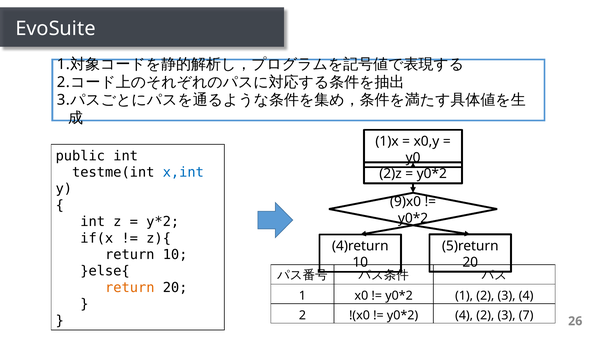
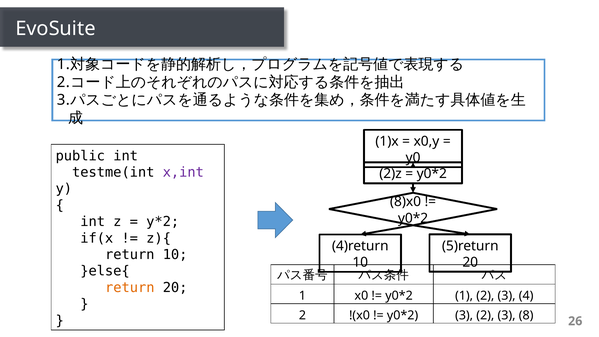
x,int colour: blue -> purple
9)x0: 9)x0 -> 8)x0
4 at (464, 315): 4 -> 3
7: 7 -> 8
